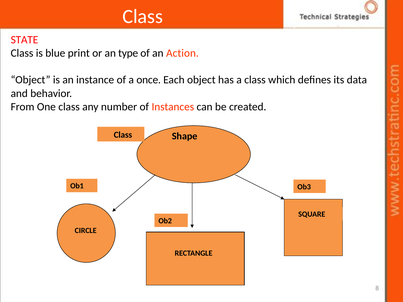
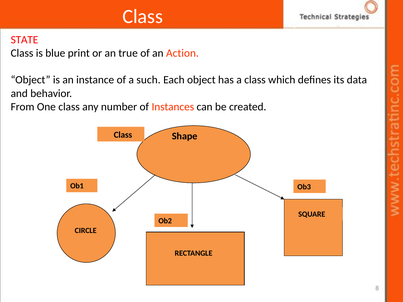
type: type -> true
once: once -> such
